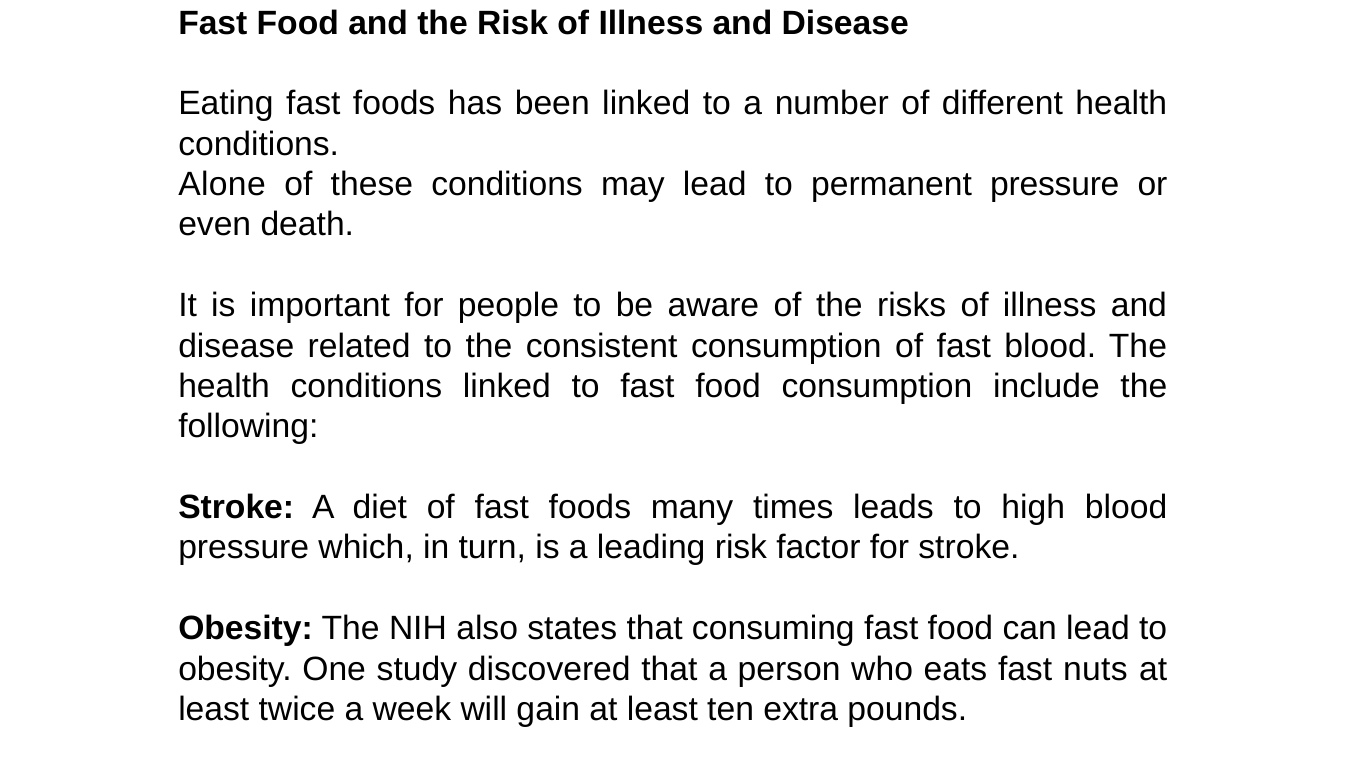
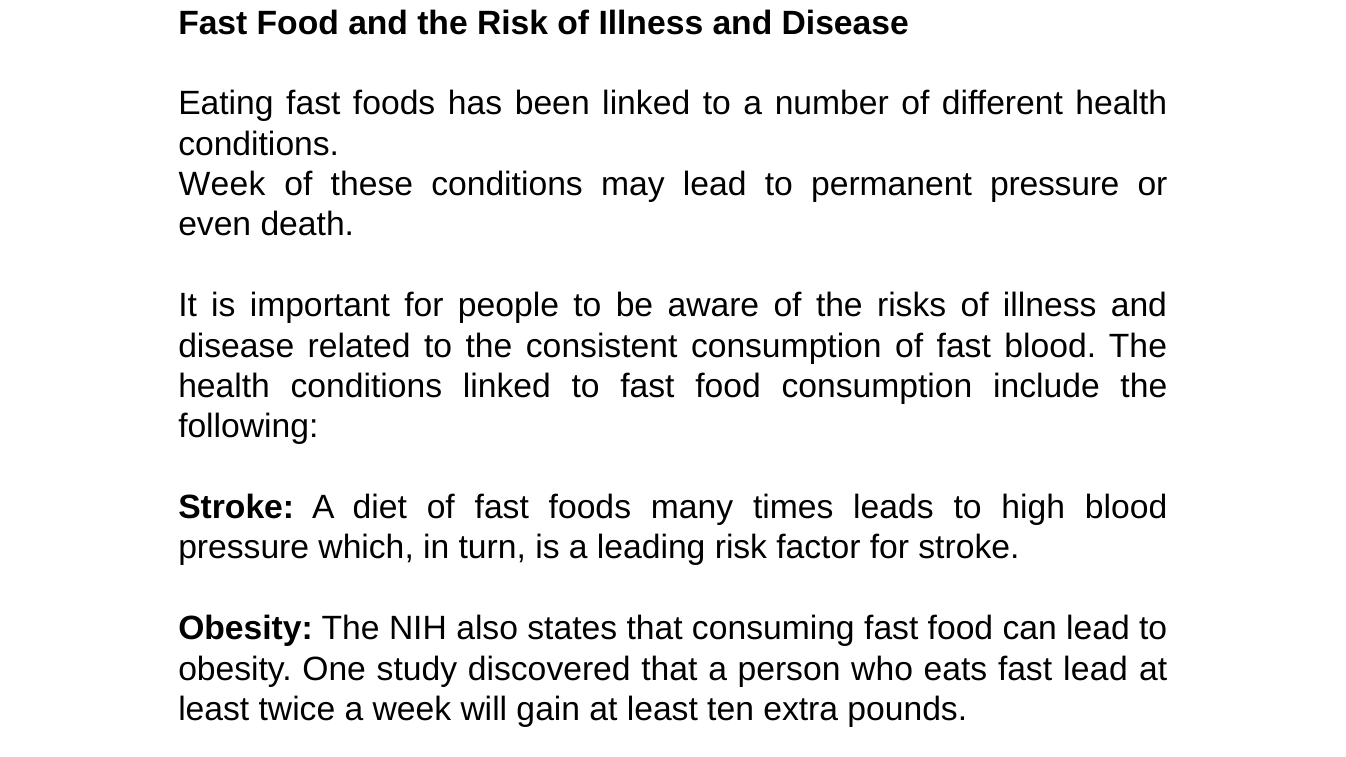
Alone at (222, 184): Alone -> Week
fast nuts: nuts -> lead
